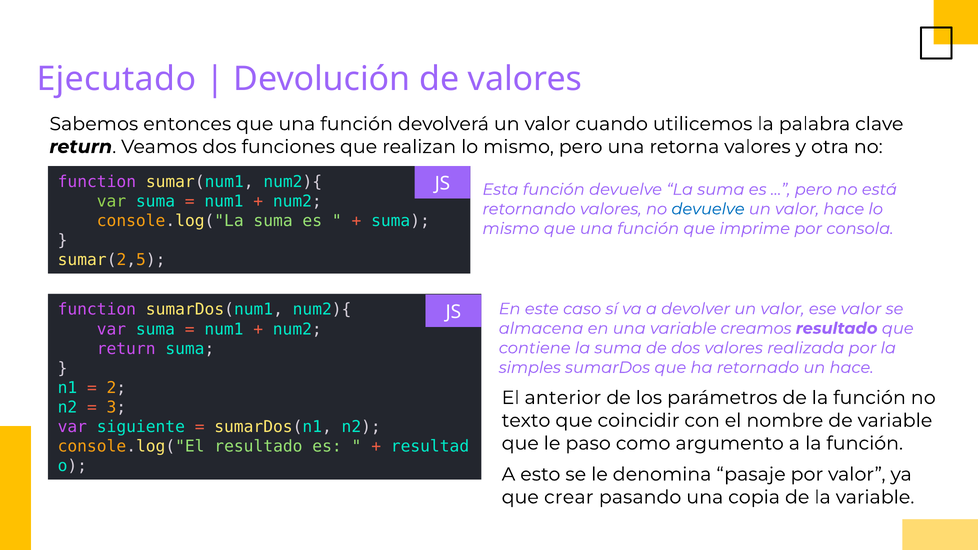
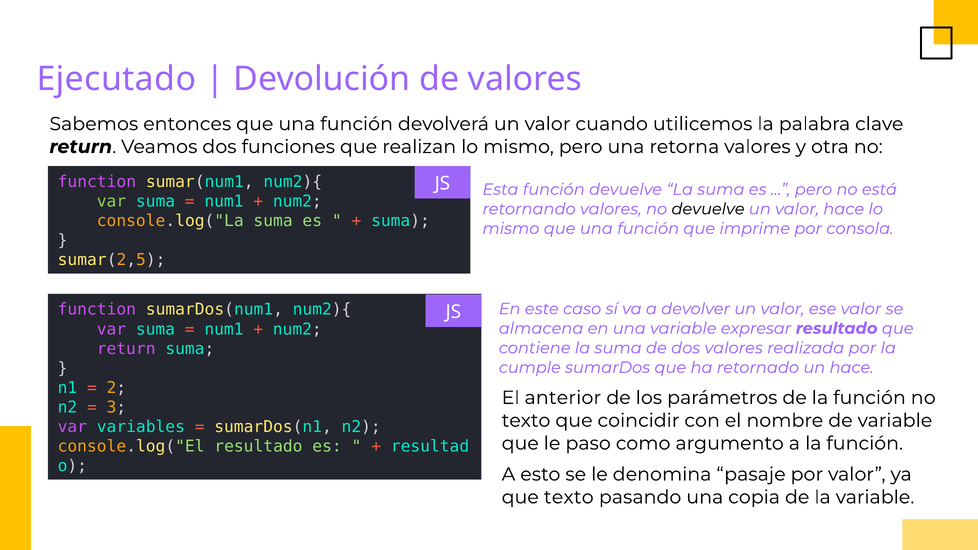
devuelve at (708, 209) colour: blue -> black
creamos: creamos -> expresar
simples: simples -> cumple
siguiente: siguiente -> variables
que crear: crear -> texto
